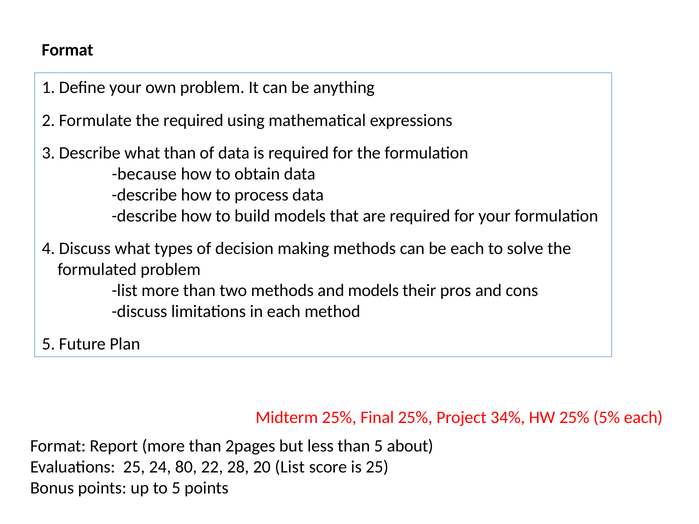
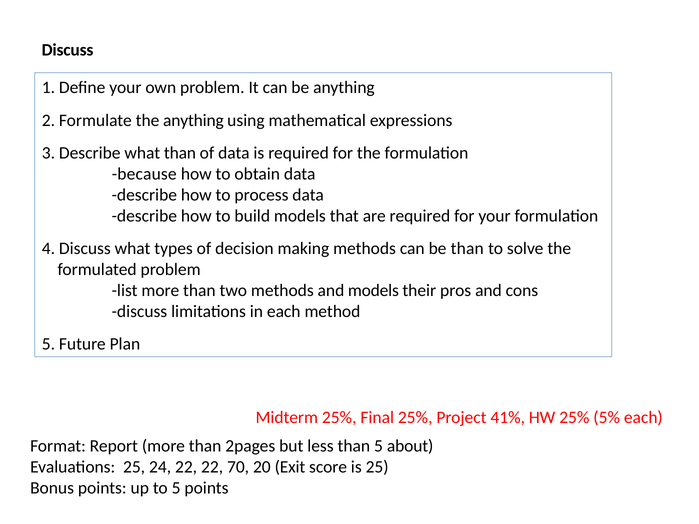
Format at (68, 50): Format -> Discuss
the required: required -> anything
be each: each -> than
34%: 34% -> 41%
24 80: 80 -> 22
28: 28 -> 70
20 List: List -> Exit
